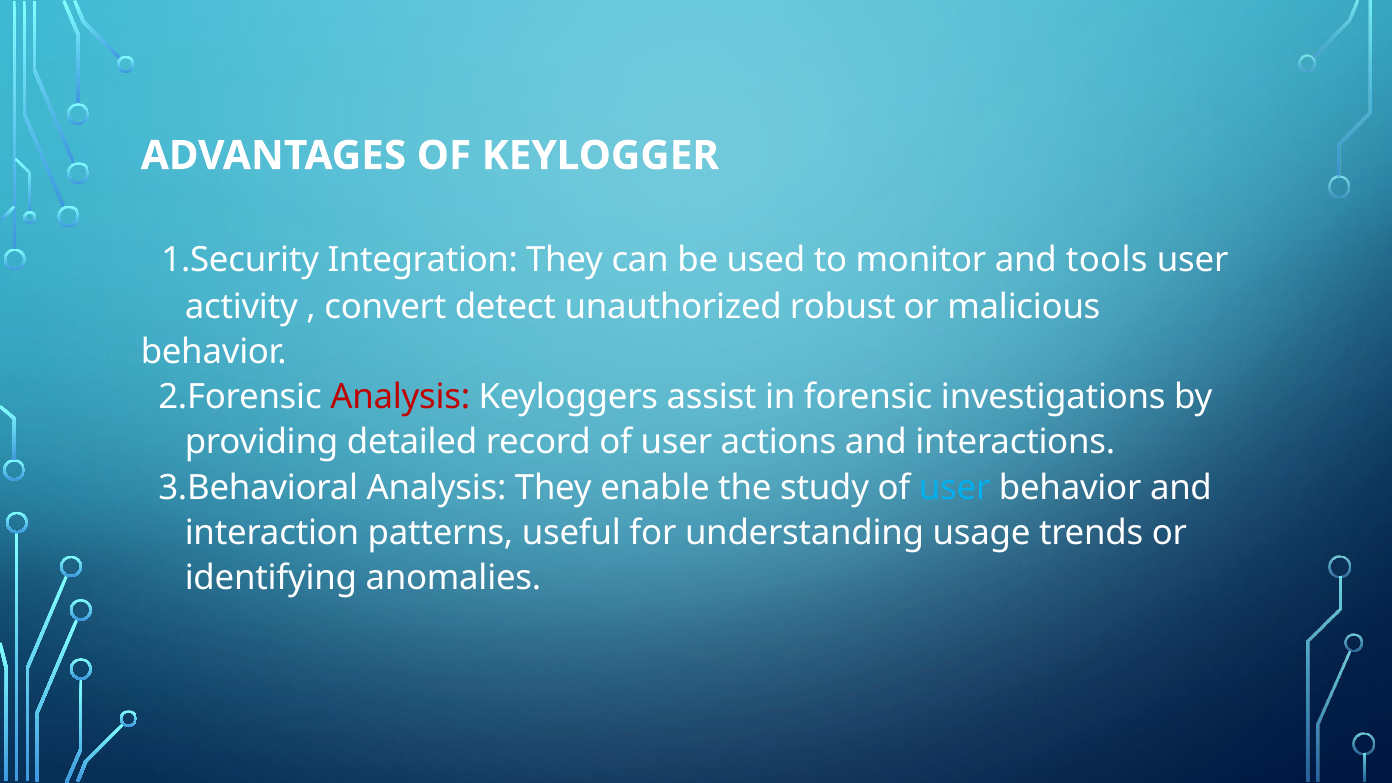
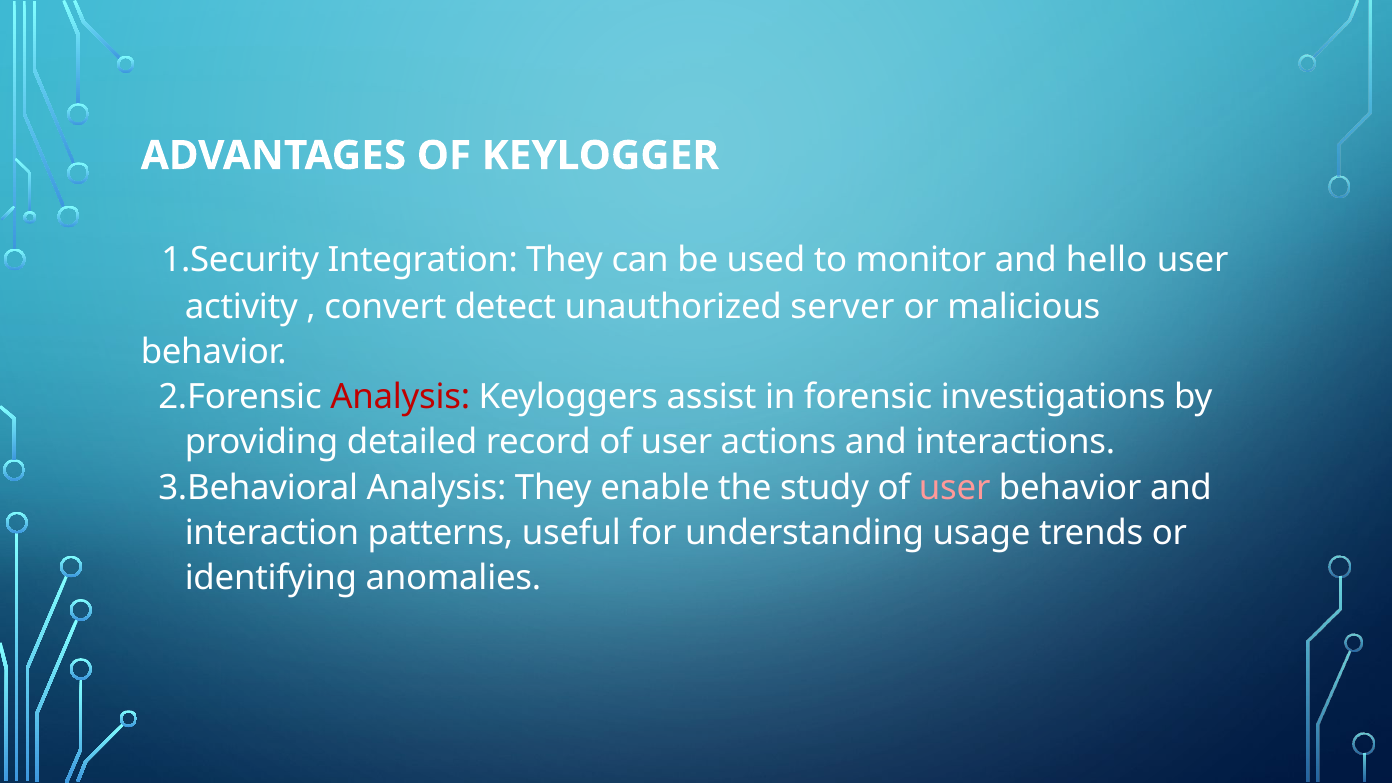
tools: tools -> hello
robust: robust -> server
user at (955, 488) colour: light blue -> pink
